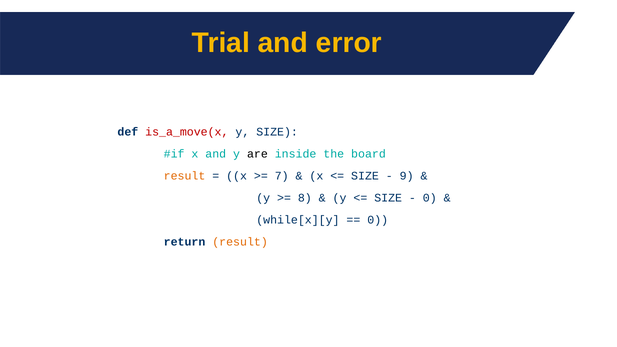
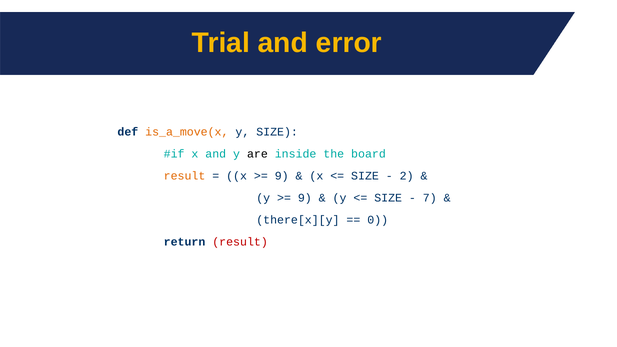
is_a_move(x colour: red -> orange
7 at (282, 176): 7 -> 9
9: 9 -> 2
8 at (305, 198): 8 -> 9
0 at (430, 198): 0 -> 7
while[x][y: while[x][y -> there[x][y
result at (240, 242) colour: orange -> red
